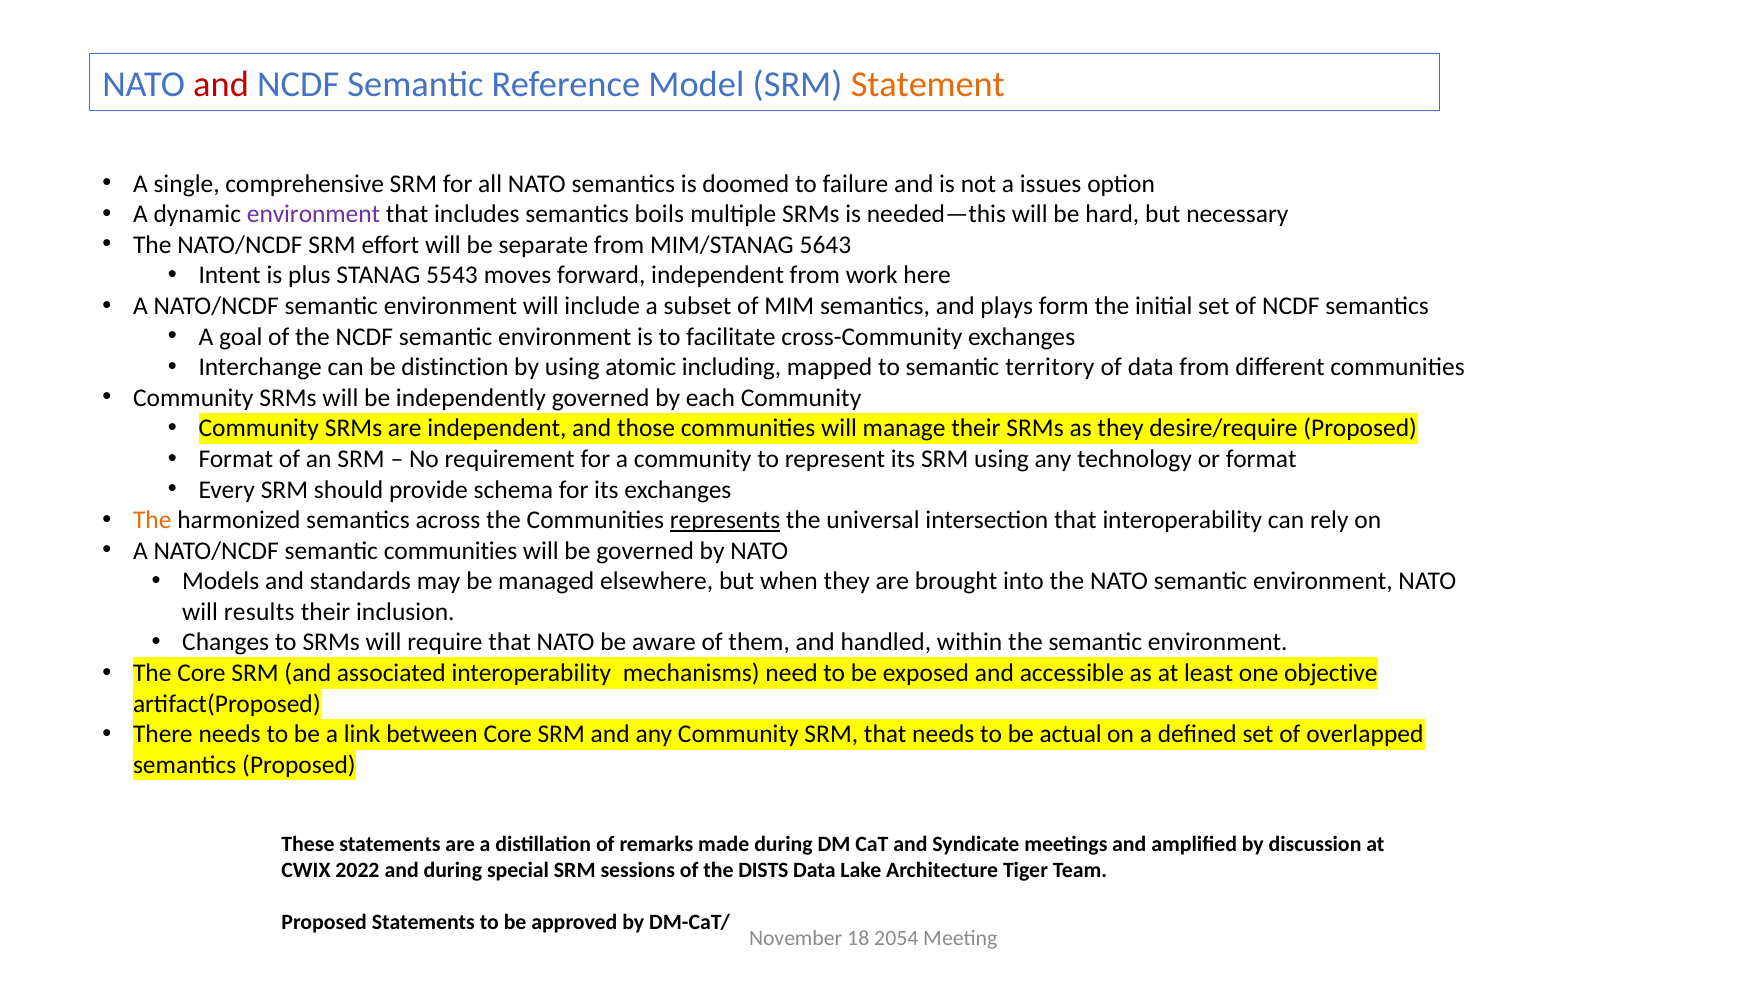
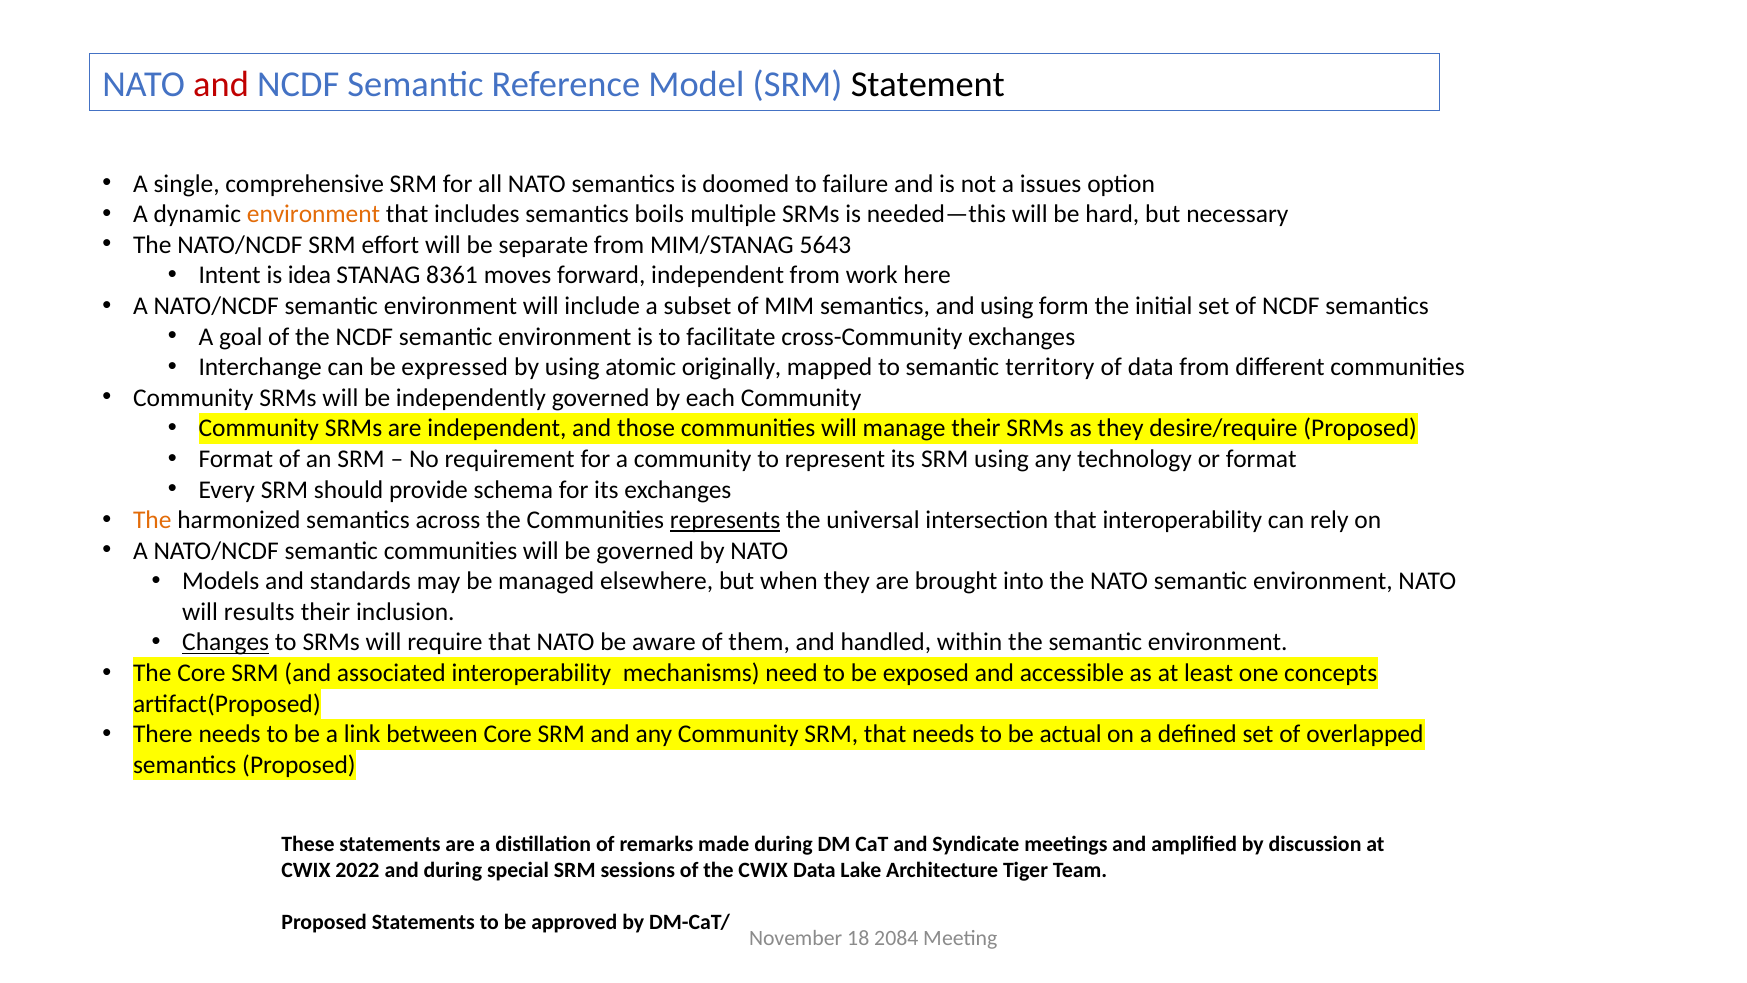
Statement colour: orange -> black
environment at (314, 214) colour: purple -> orange
plus: plus -> idea
5543: 5543 -> 8361
and plays: plays -> using
distinction: distinction -> expressed
including: including -> originally
Changes underline: none -> present
objective: objective -> concepts
the DISTS: DISTS -> CWIX
2054: 2054 -> 2084
